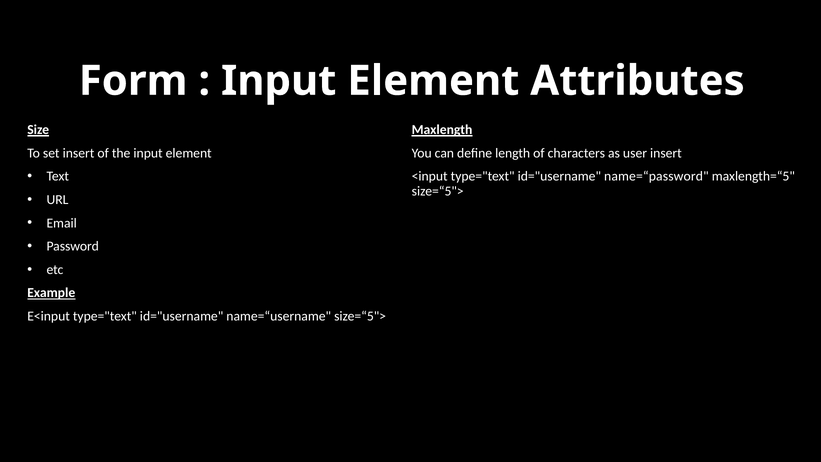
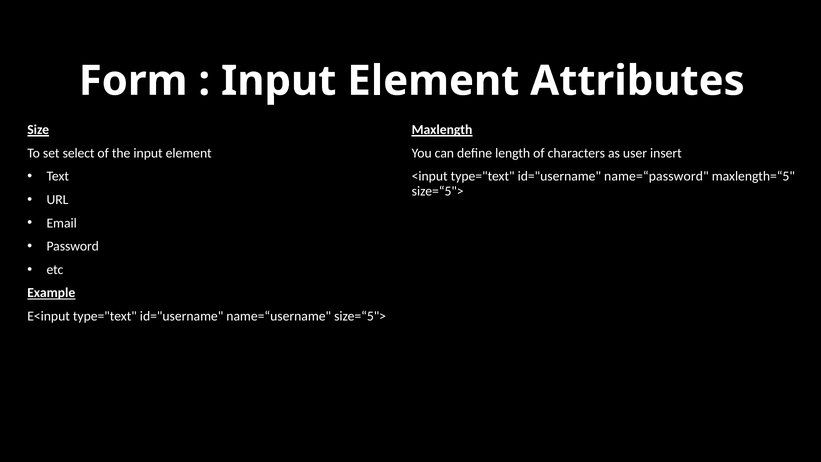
set insert: insert -> select
